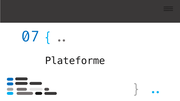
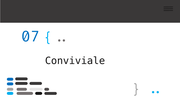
Plateforme: Plateforme -> Conviviale
